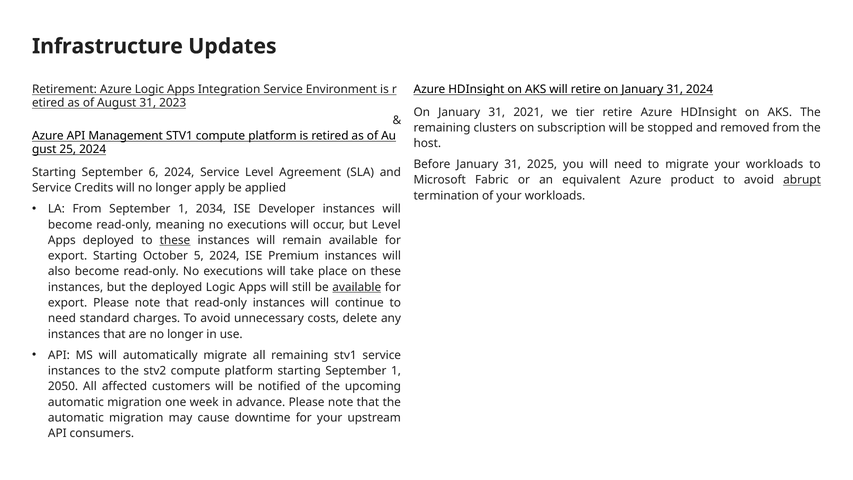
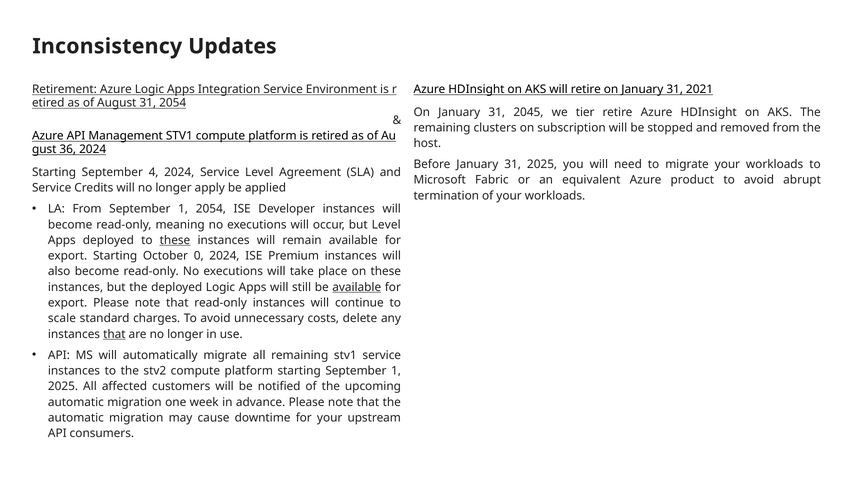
Infrastructure: Infrastructure -> Inconsistency
31 2024: 2024 -> 2021
31 2023: 2023 -> 2054
2021: 2021 -> 2045
25: 25 -> 36
6: 6 -> 4
abrupt underline: present -> none
1 2034: 2034 -> 2054
5: 5 -> 0
need at (62, 318): need -> scale
that at (114, 334) underline: none -> present
2050 at (63, 386): 2050 -> 2025
